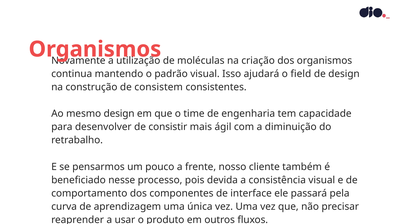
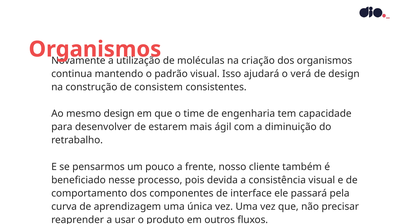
field: field -> verá
consistir: consistir -> estarem
